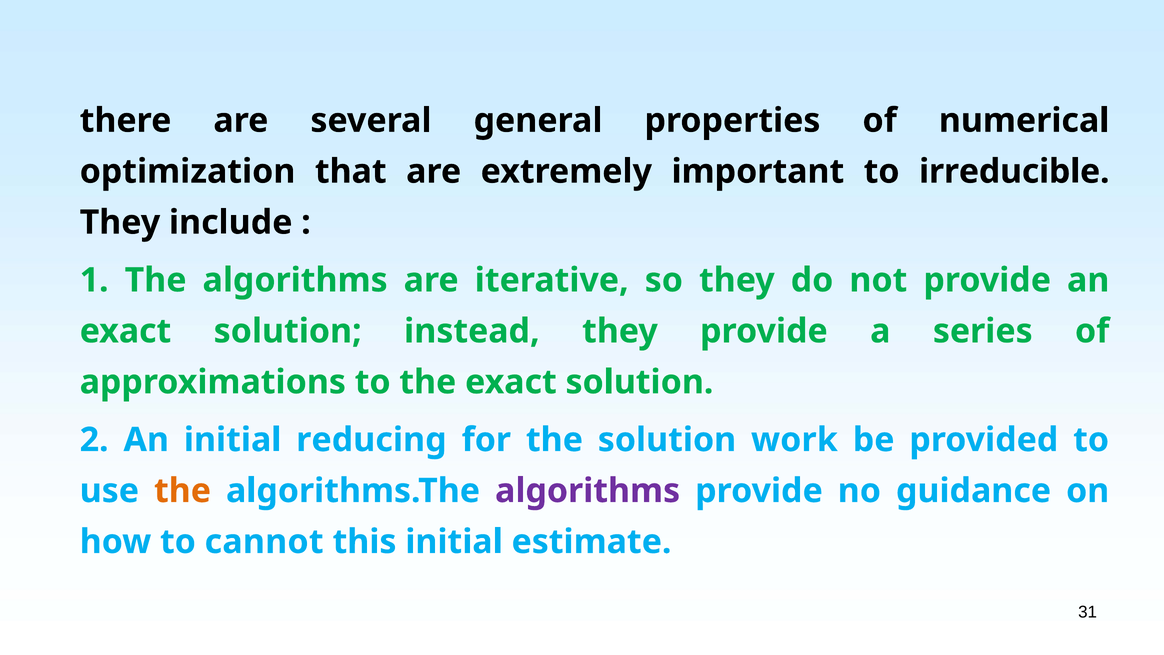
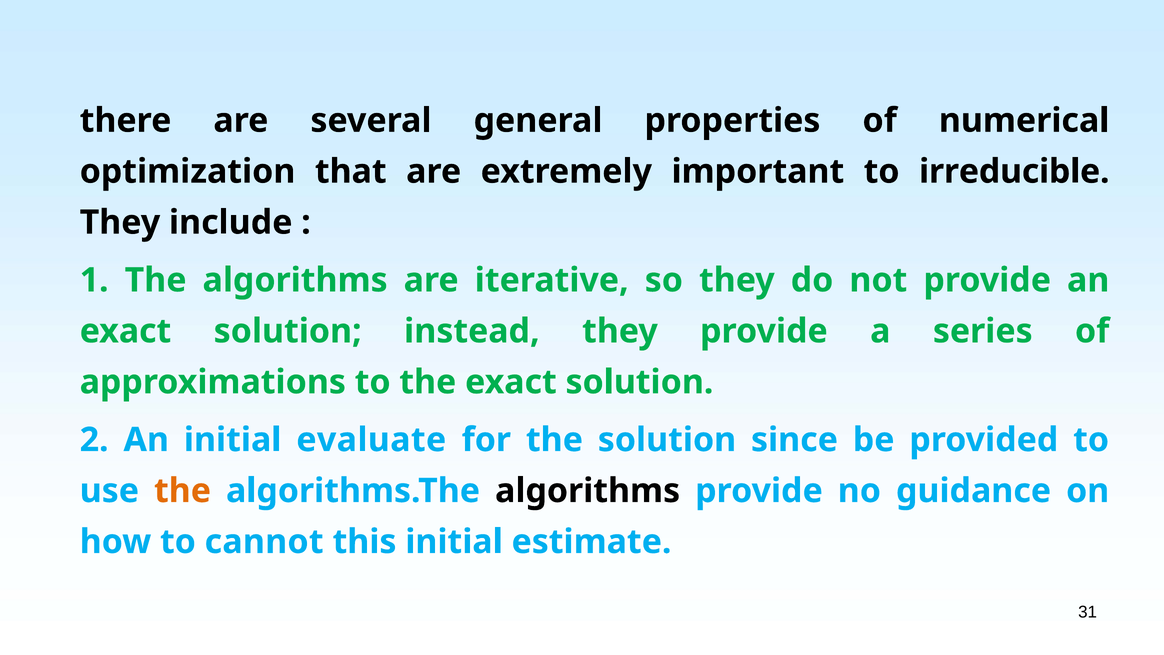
reducing: reducing -> evaluate
work: work -> since
algorithms at (588, 491) colour: purple -> black
